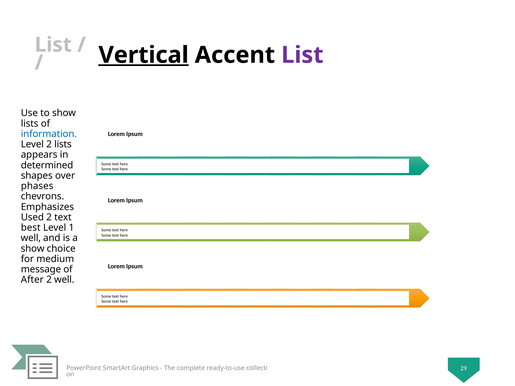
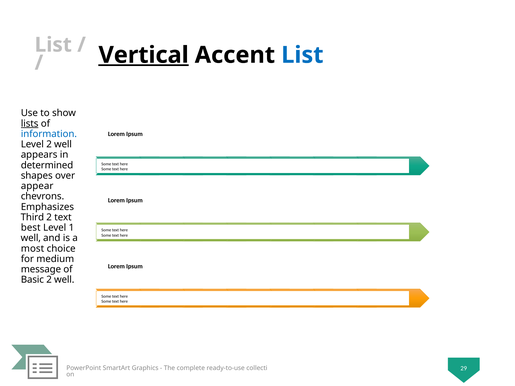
List at (302, 55) colour: purple -> blue
lists at (30, 124) underline: none -> present
Level 2 lists: lists -> well
phases: phases -> appear
Used: Used -> Third
show at (33, 249): show -> most
After: After -> Basic
